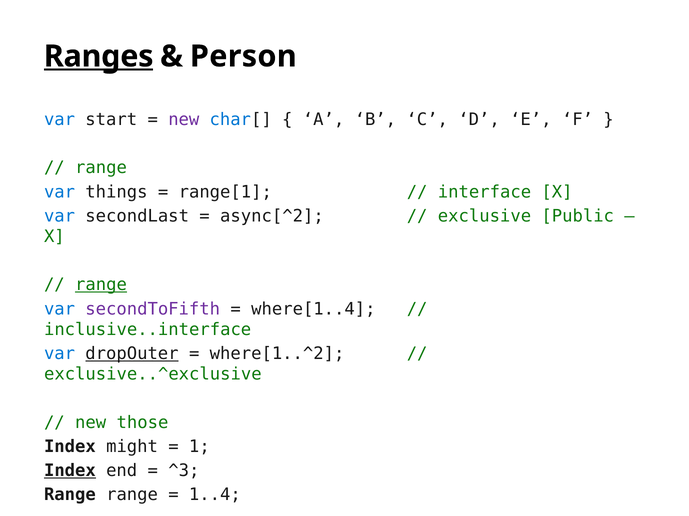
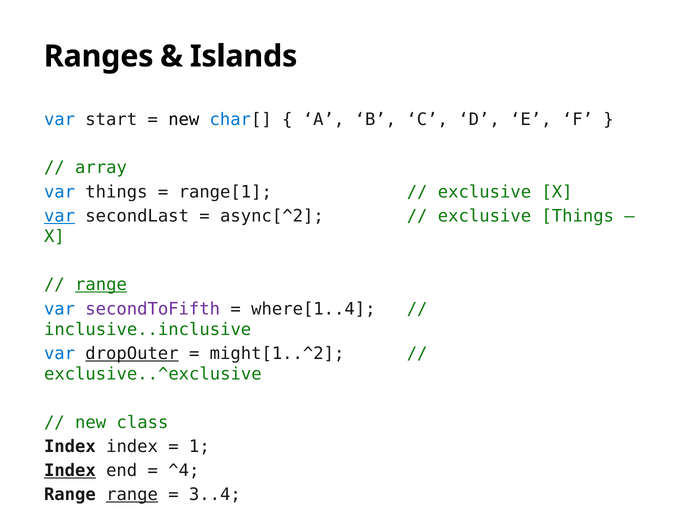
Ranges underline: present -> none
Person: Person -> Islands
new at (184, 120) colour: purple -> black
range at (101, 168): range -> array
interface at (484, 192): interface -> exclusive
var at (60, 216) underline: none -> present
exclusive Public: Public -> Things
inclusive..interface: inclusive..interface -> inclusive..inclusive
where[1..^2: where[1..^2 -> might[1..^2
those: those -> class
Index might: might -> index
^3: ^3 -> ^4
range at (132, 495) underline: none -> present
1..4: 1..4 -> 3..4
